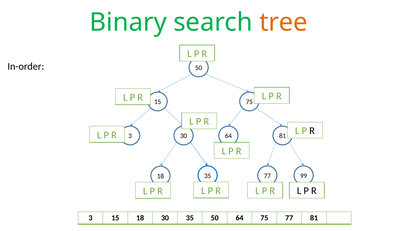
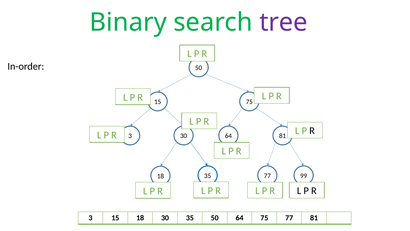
tree colour: orange -> purple
